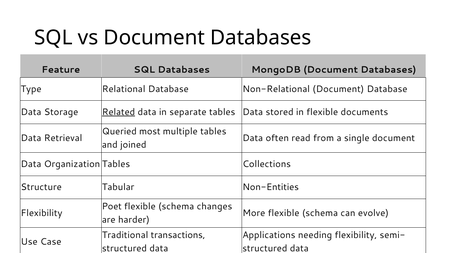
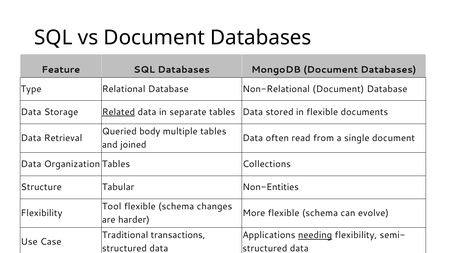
most: most -> body
Poet: Poet -> Tool
needing underline: none -> present
